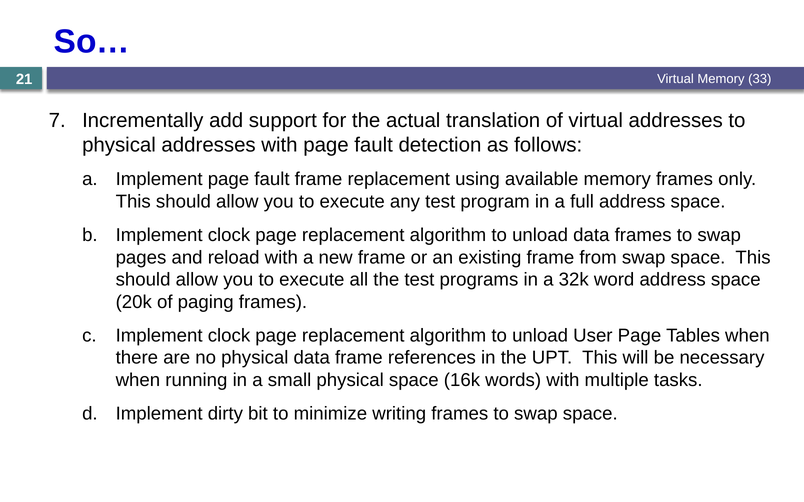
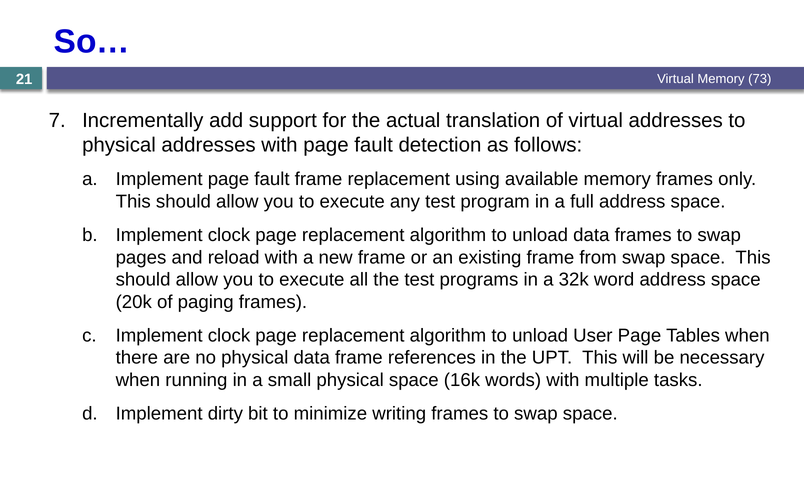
33: 33 -> 73
